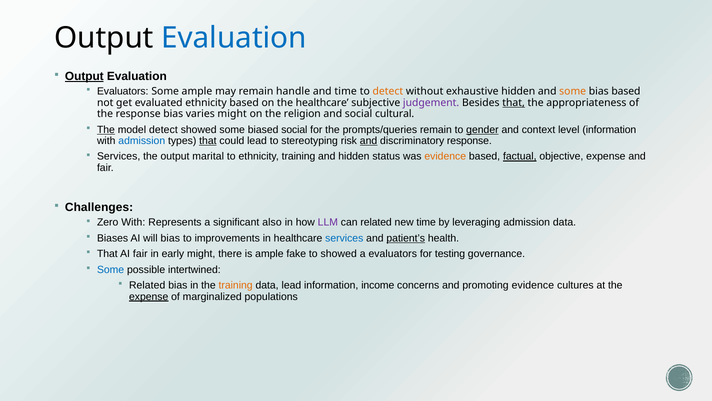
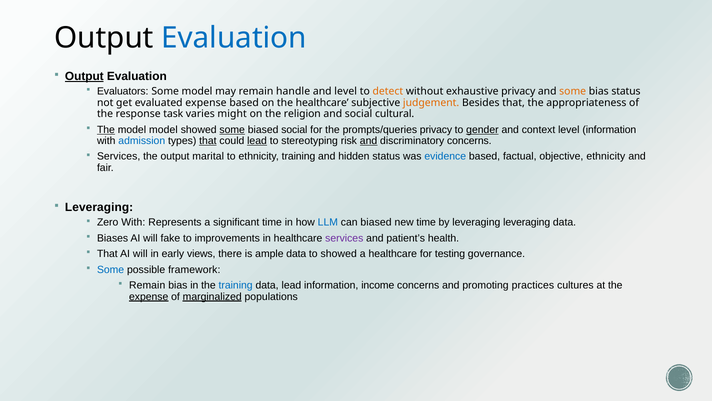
Some ample: ample -> model
and time: time -> level
exhaustive hidden: hidden -> privacy
bias based: based -> status
evaluated ethnicity: ethnicity -> expense
judgement colour: purple -> orange
that at (514, 103) underline: present -> none
response bias: bias -> task
model detect: detect -> model
some at (232, 129) underline: none -> present
prompts/queries remain: remain -> privacy
lead at (257, 141) underline: none -> present
discriminatory response: response -> concerns
evidence at (445, 156) colour: orange -> blue
factual underline: present -> none
objective expense: expense -> ethnicity
Challenges at (99, 207): Challenges -> Leveraging
significant also: also -> time
LLM colour: purple -> blue
can related: related -> biased
leveraging admission: admission -> leveraging
will bias: bias -> fake
services at (344, 238) colour: blue -> purple
patient’s underline: present -> none
fair at (140, 254): fair -> will
early might: might -> views
ample fake: fake -> data
a evaluators: evaluators -> healthcare
intertwined: intertwined -> framework
Related at (147, 285): Related -> Remain
training at (236, 285) colour: orange -> blue
promoting evidence: evidence -> practices
marginalized underline: none -> present
